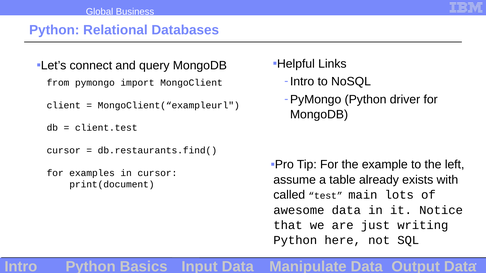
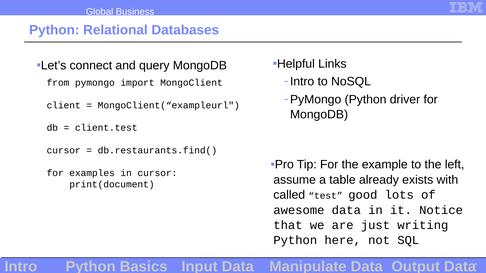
main: main -> good
